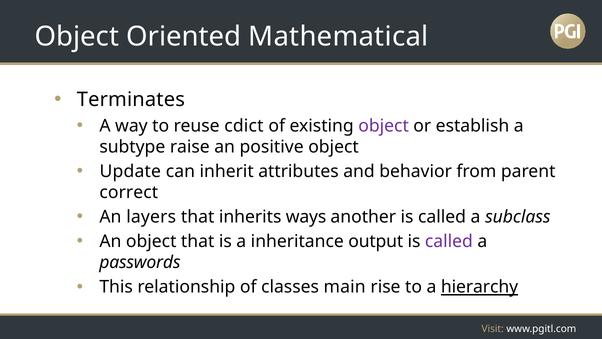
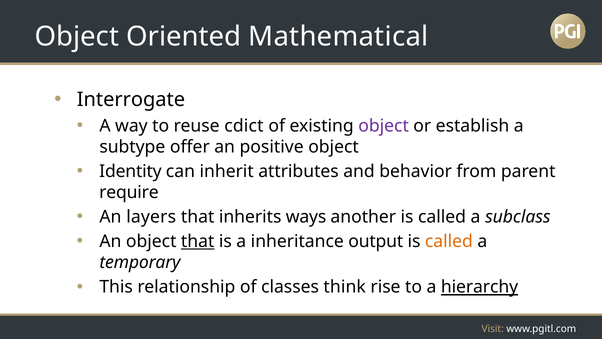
Terminates: Terminates -> Interrogate
raise: raise -> offer
Update: Update -> Identity
correct: correct -> require
that at (198, 241) underline: none -> present
called at (449, 241) colour: purple -> orange
passwords: passwords -> temporary
main: main -> think
